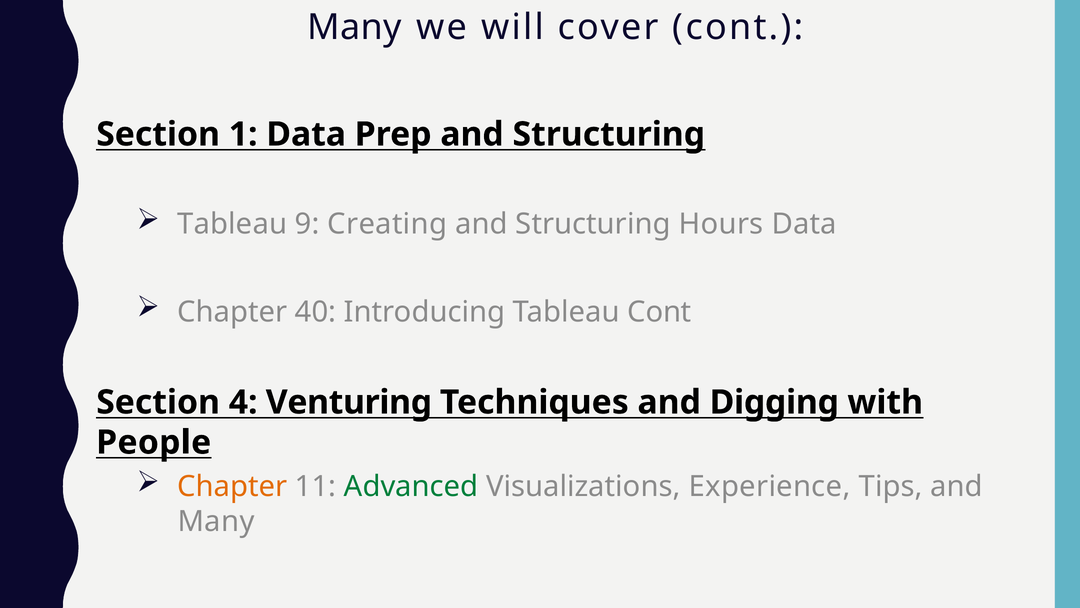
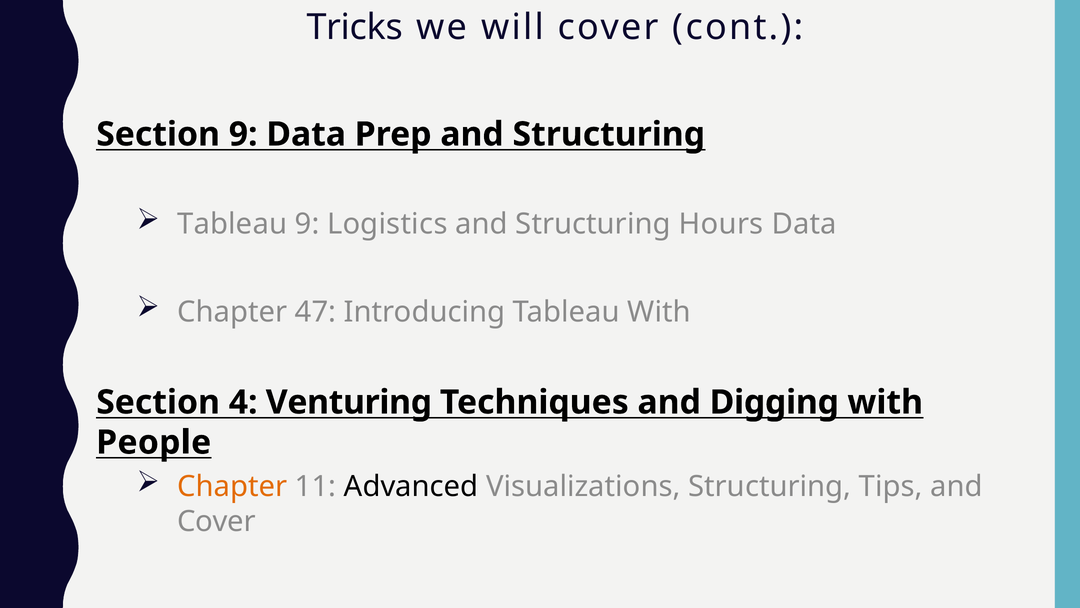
Many at (355, 27): Many -> Tricks
Section 1: 1 -> 9
Creating: Creating -> Logistics
40: 40 -> 47
Tableau Cont: Cont -> With
Advanced colour: green -> black
Visualizations Experience: Experience -> Structuring
Many at (216, 521): Many -> Cover
